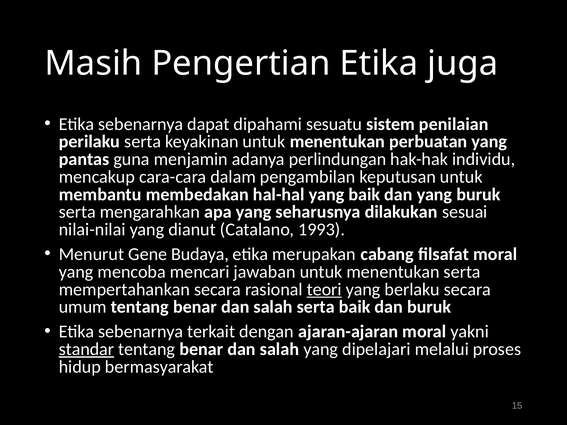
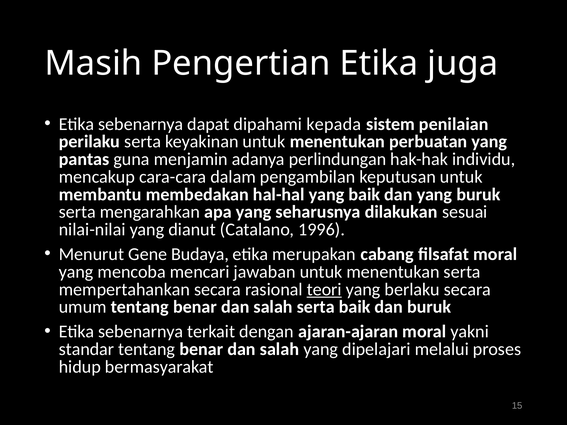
sesuatu: sesuatu -> kepada
1993: 1993 -> 1996
standar underline: present -> none
